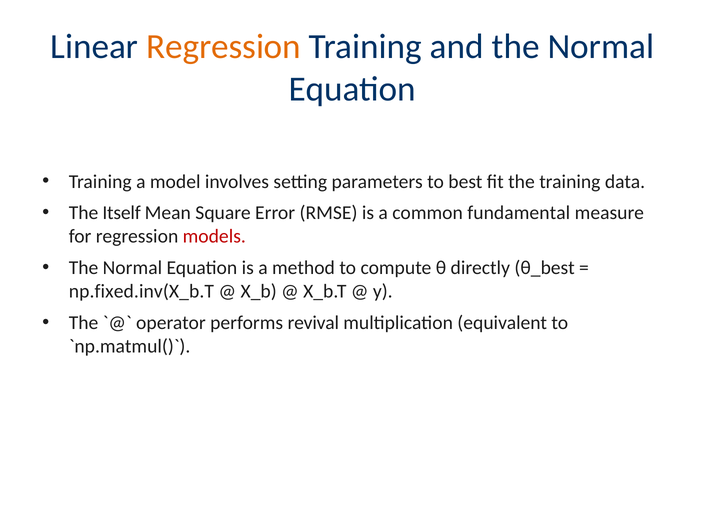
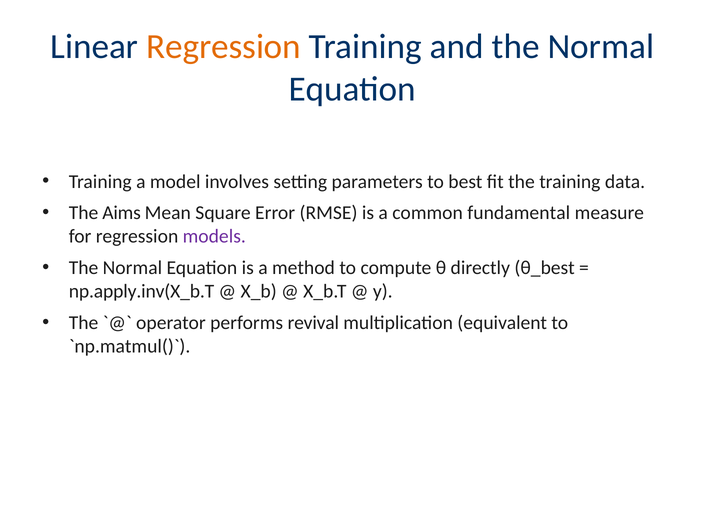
Itself: Itself -> Aims
models colour: red -> purple
np.fixed.inv(X_b.T: np.fixed.inv(X_b.T -> np.apply.inv(X_b.T
